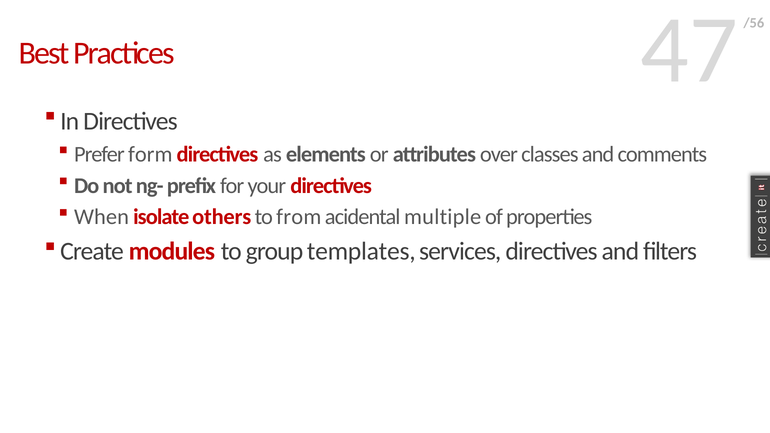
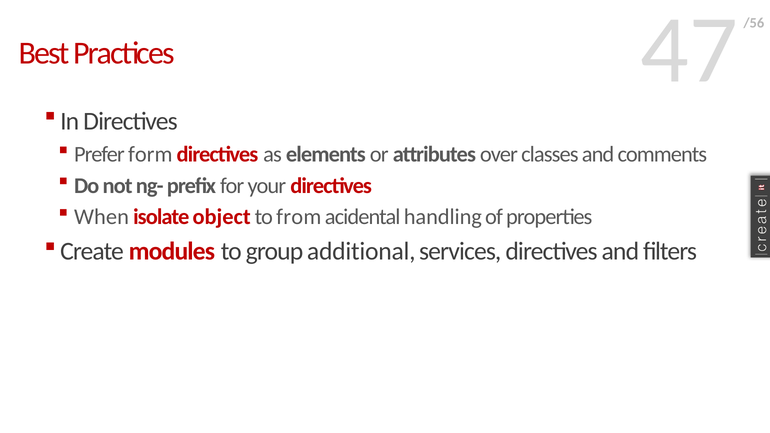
others: others -> object
multiple: multiple -> handling
templates: templates -> additional
